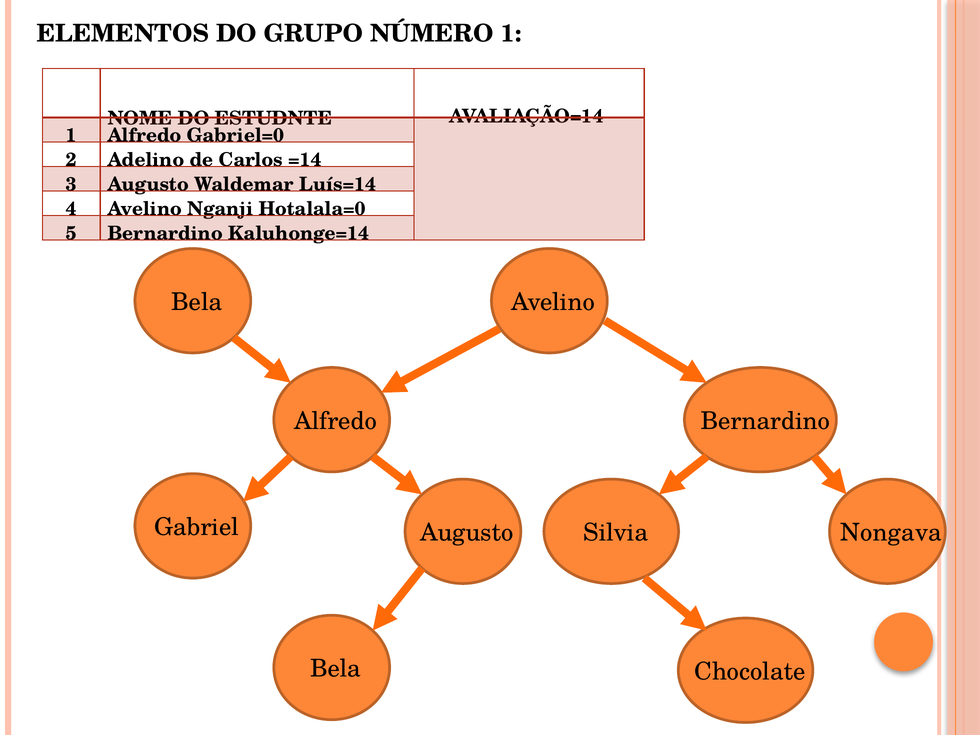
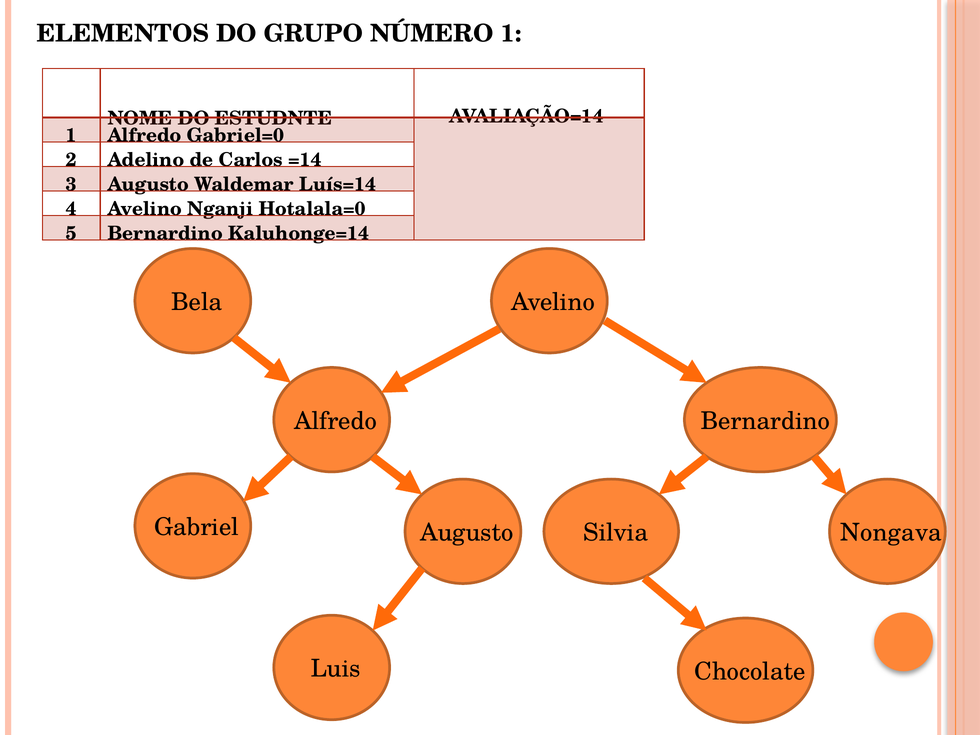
Bela at (336, 669): Bela -> Luis
